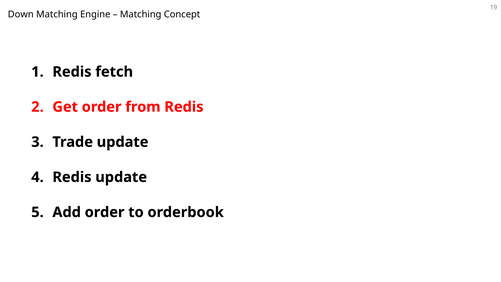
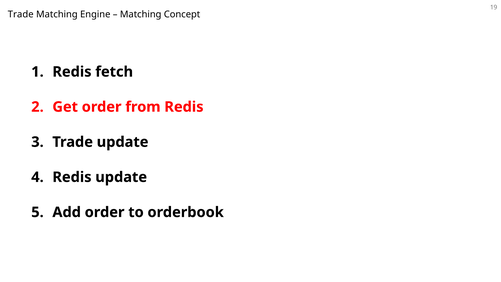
Down at (21, 14): Down -> Trade
